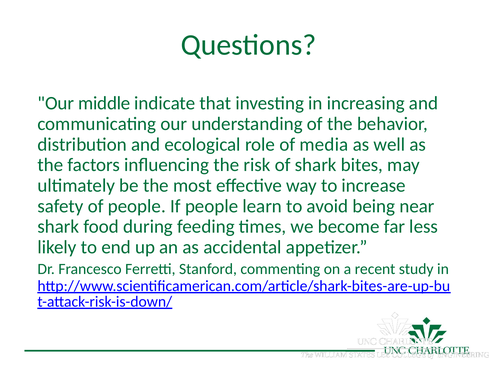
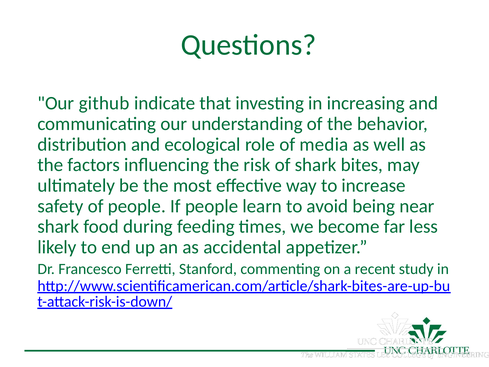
middle: middle -> github
